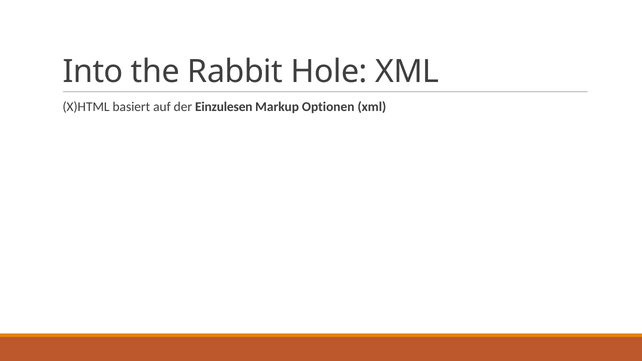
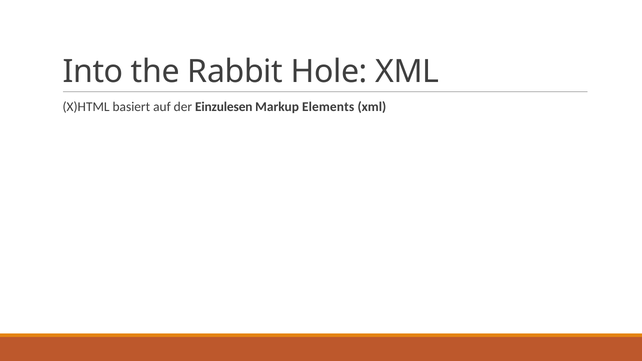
Optionen: Optionen -> Elements
